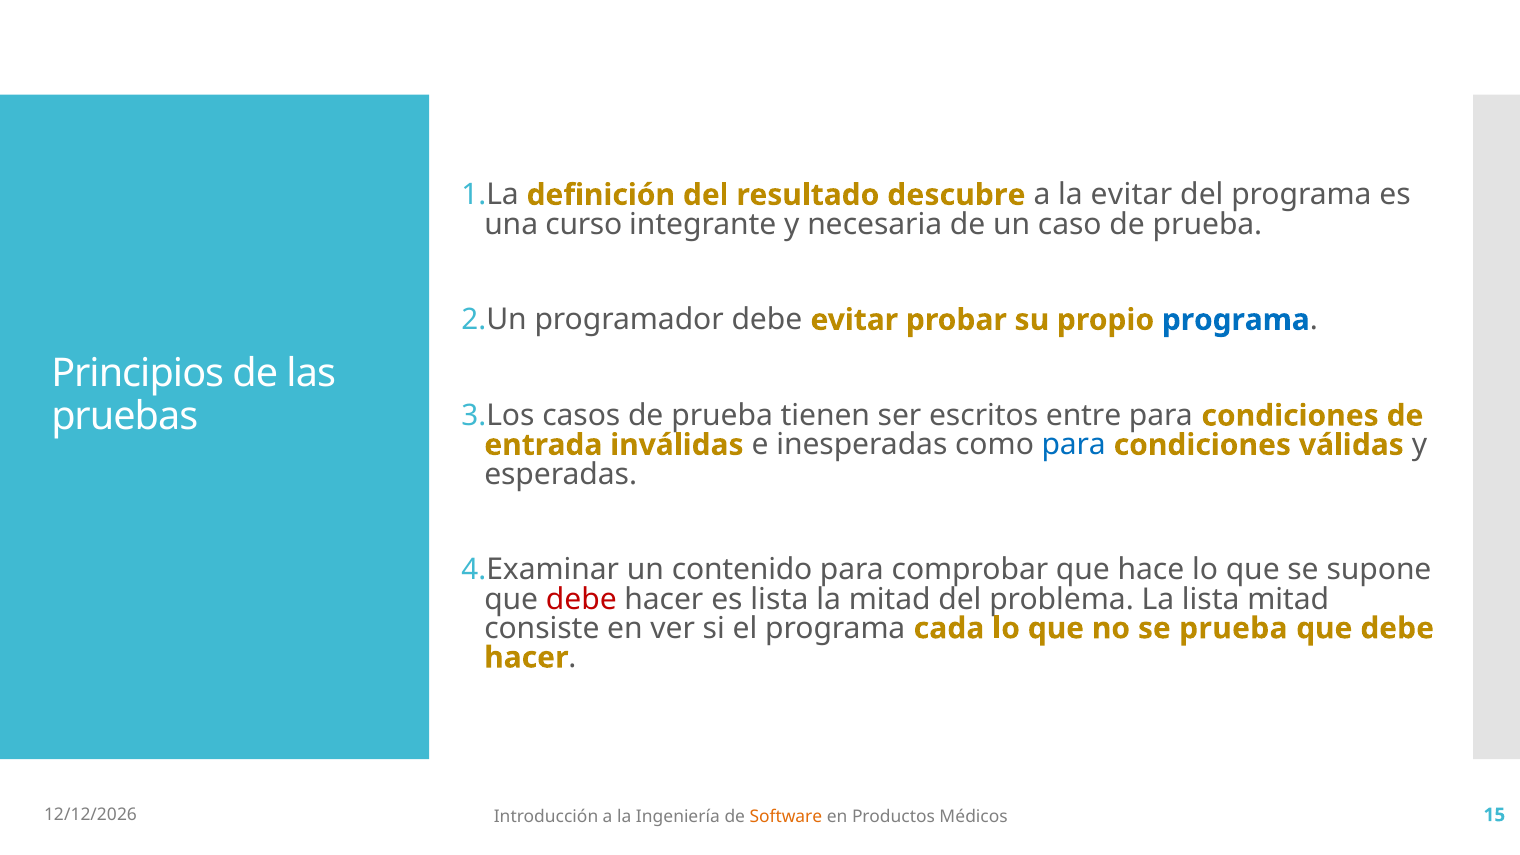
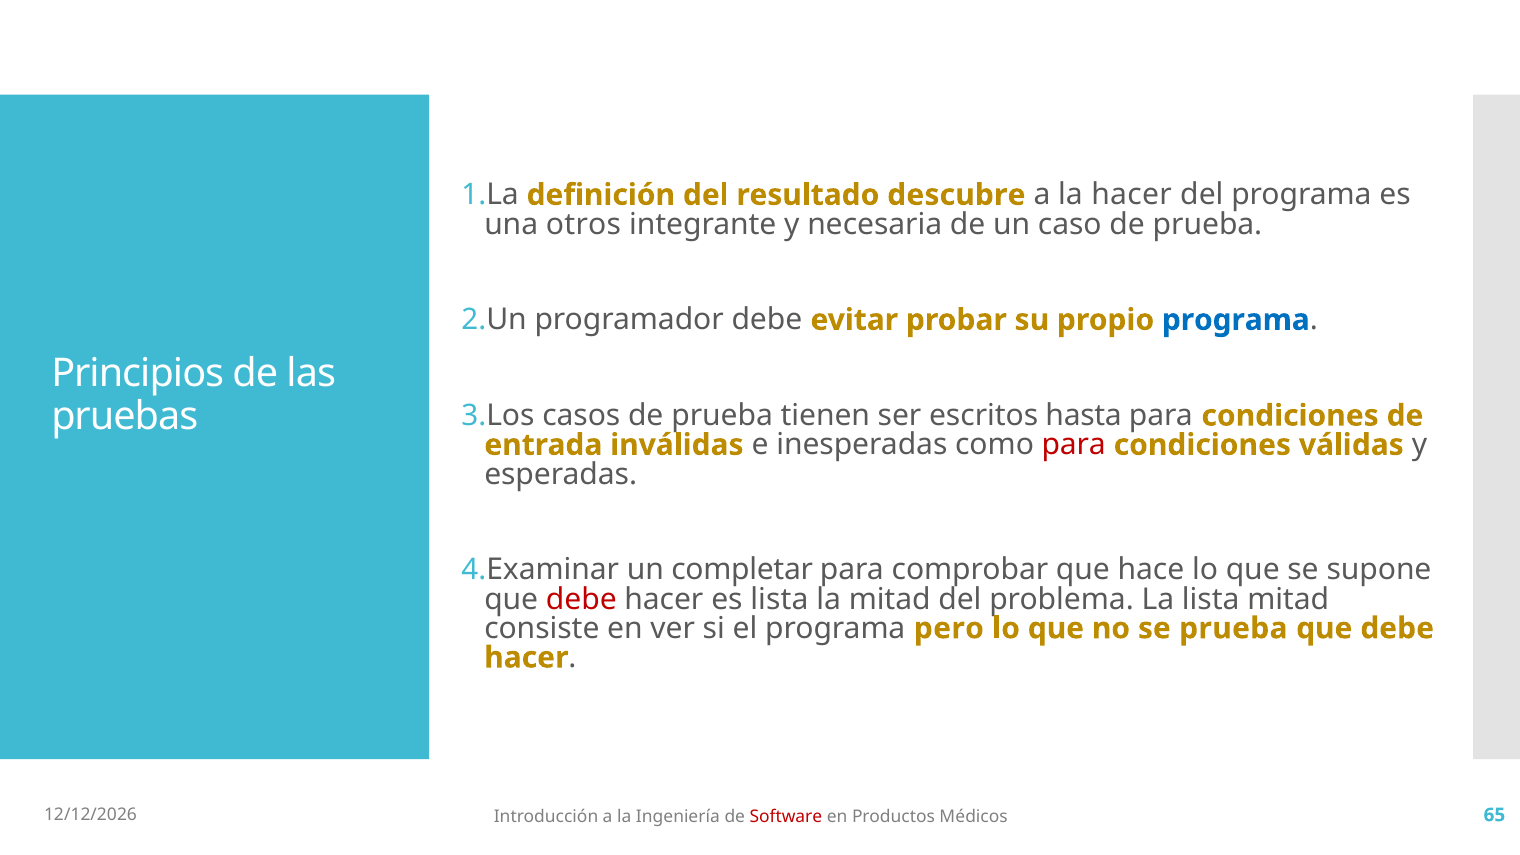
la evitar: evitar -> hacer
curso: curso -> otros
entre: entre -> hasta
para at (1074, 445) colour: blue -> red
contenido: contenido -> completar
cada: cada -> pero
Software colour: orange -> red
15: 15 -> 65
